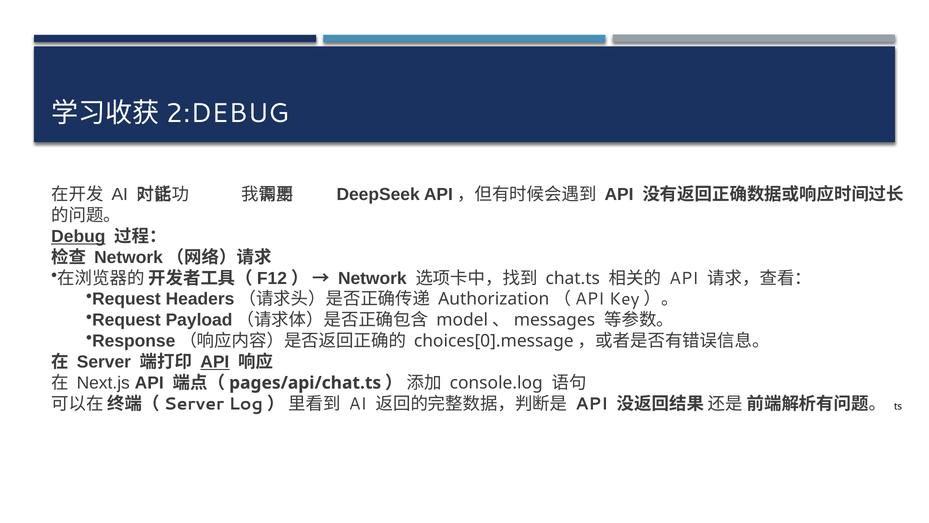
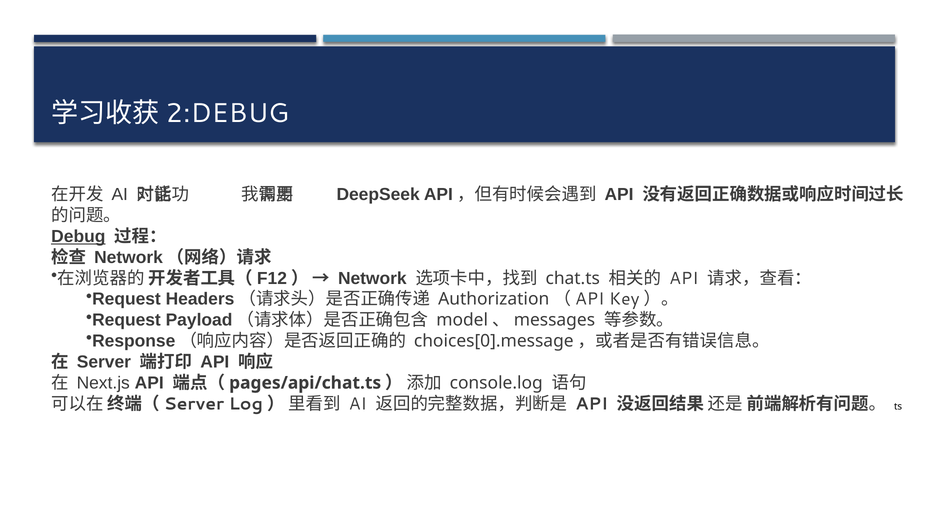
API at (215, 362) underline: present -> none
